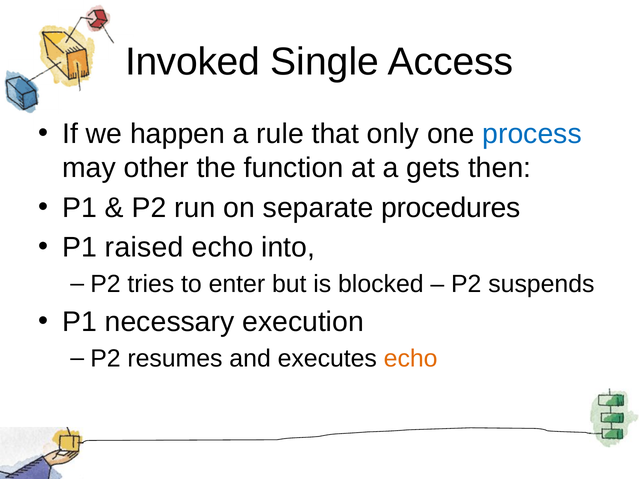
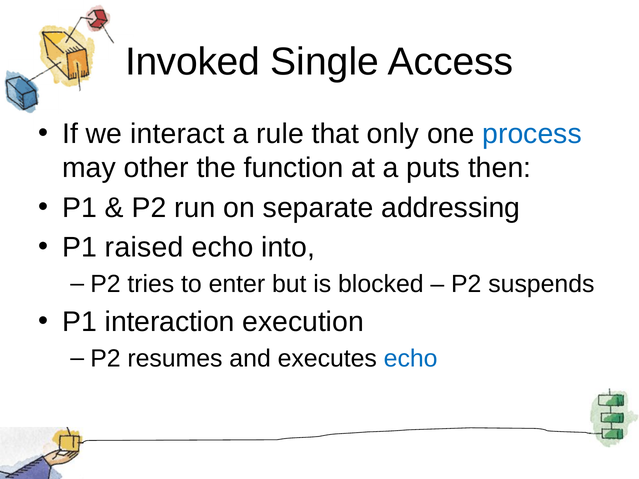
happen: happen -> interact
gets: gets -> puts
procedures: procedures -> addressing
necessary: necessary -> interaction
echo at (411, 359) colour: orange -> blue
